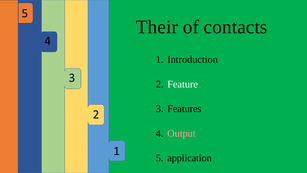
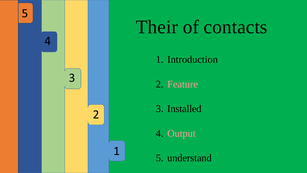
Feature colour: white -> pink
Features: Features -> Installed
application: application -> understand
